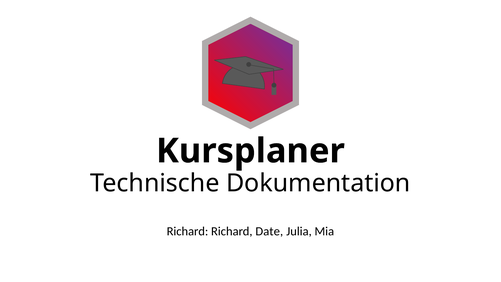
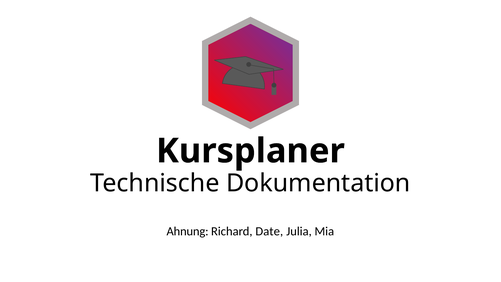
Richard at (187, 231): Richard -> Ahnung
